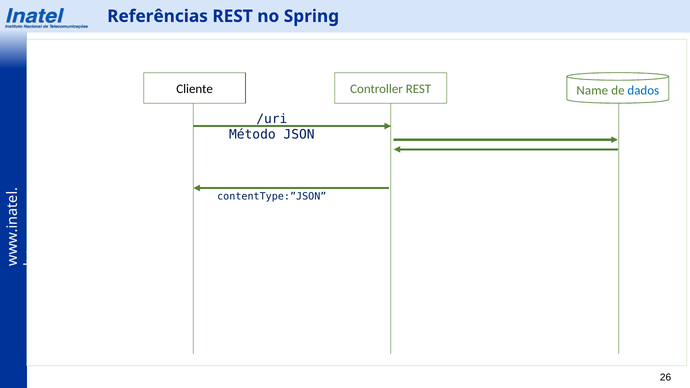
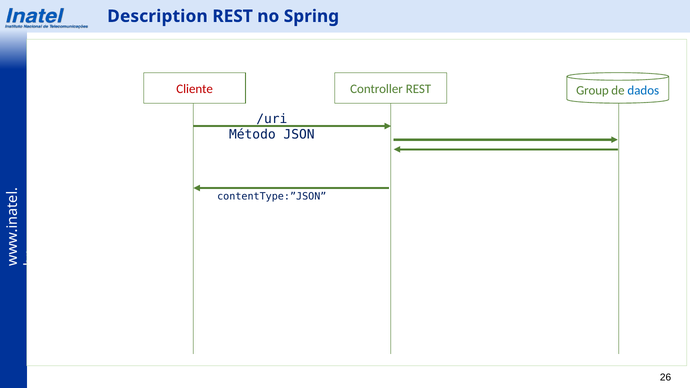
Referências: Referências -> Description
Cliente colour: black -> red
Name: Name -> Group
